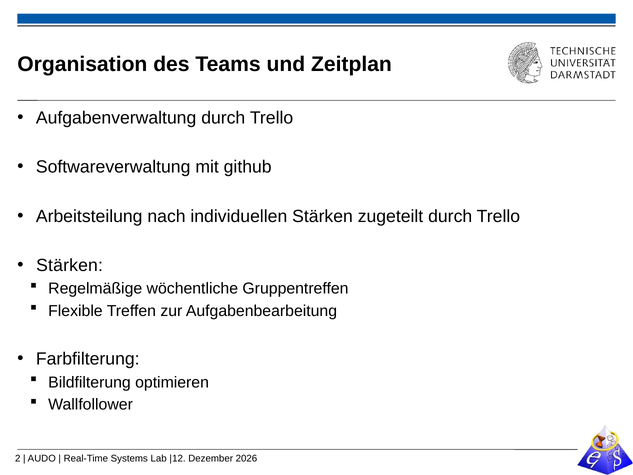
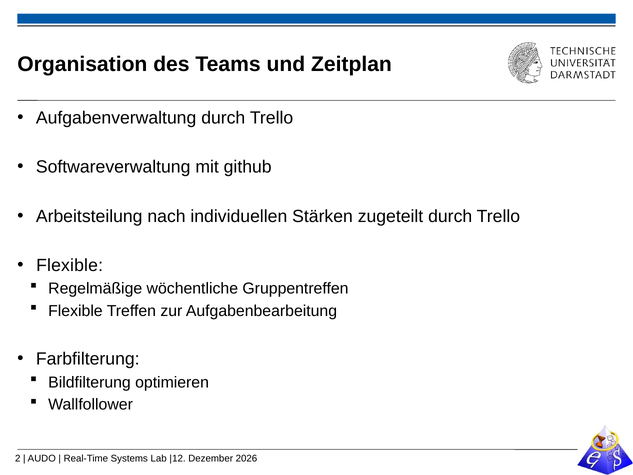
Stärken at (70, 265): Stärken -> Flexible
